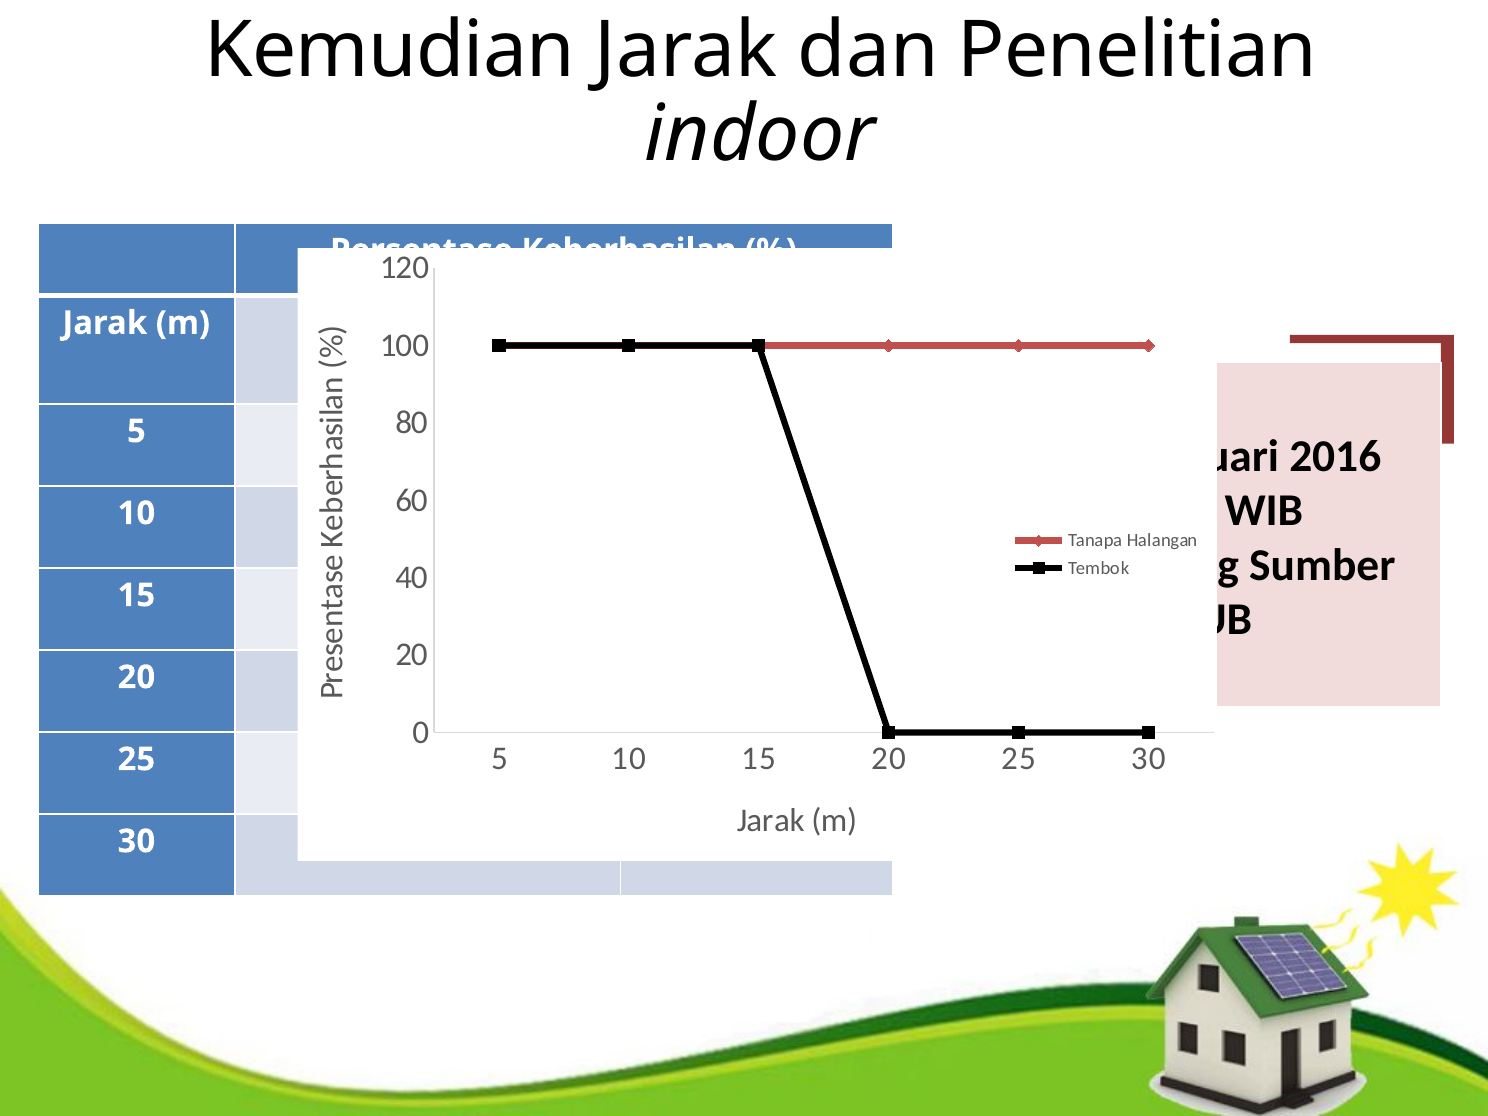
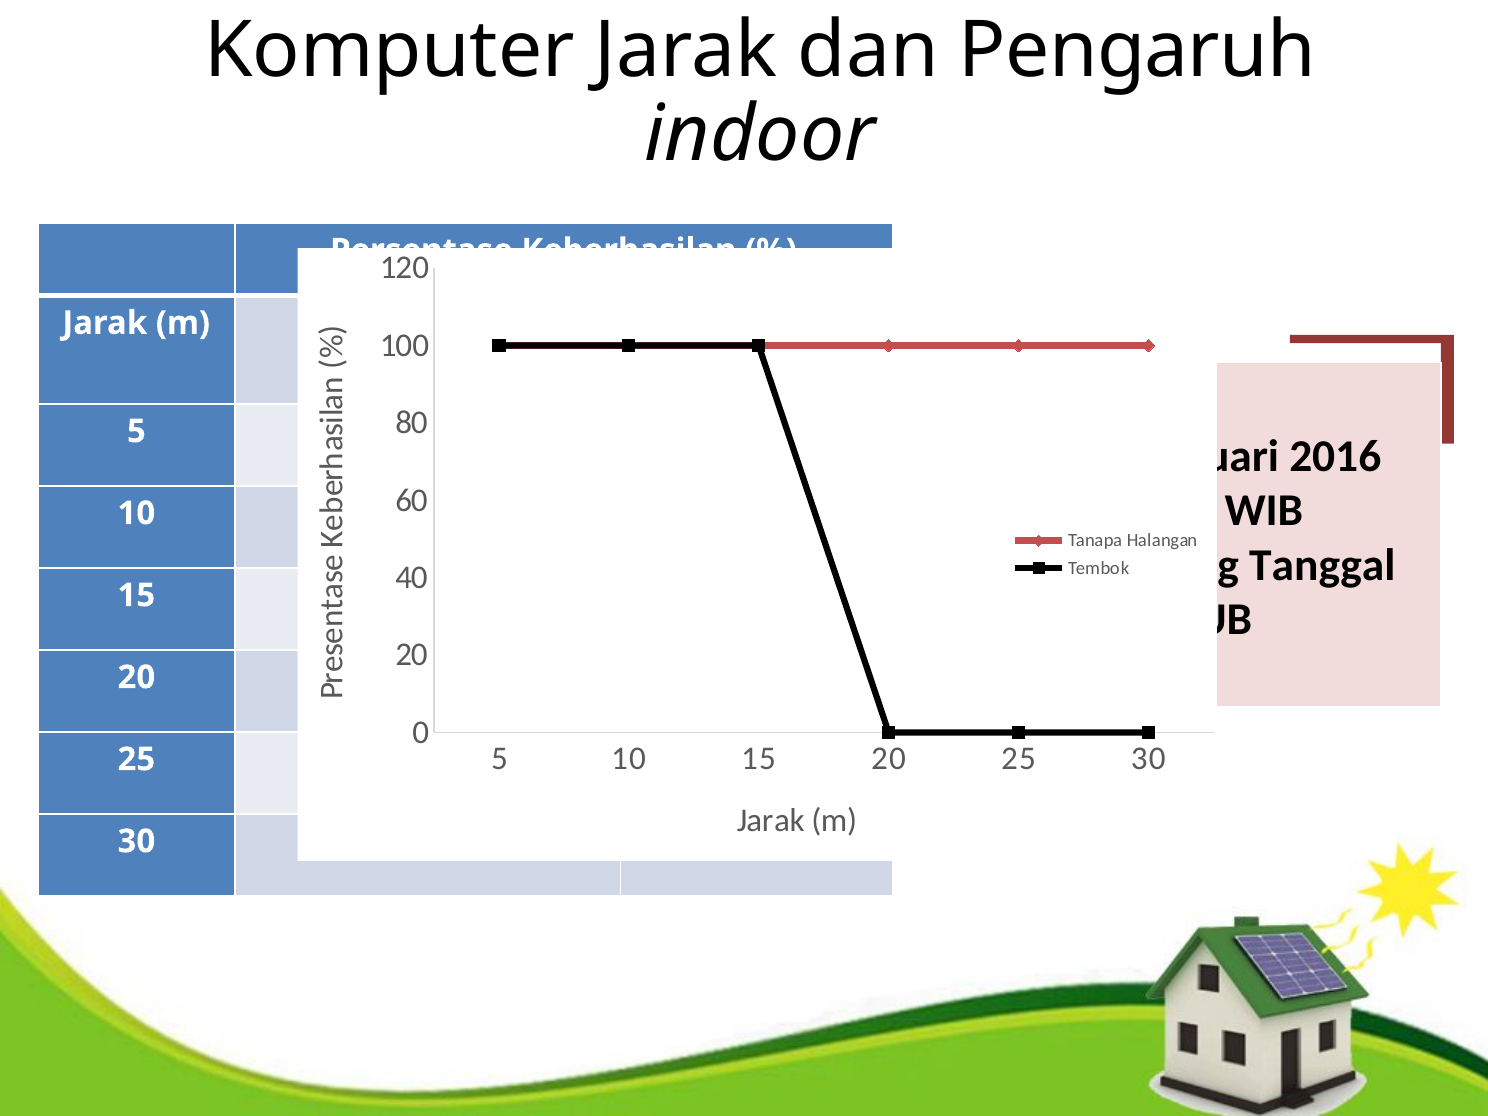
Kemudian: Kemudian -> Komputer
Penelitian: Penelitian -> Pengaruh
Sumber at (1322, 565): Sumber -> Tanggal
